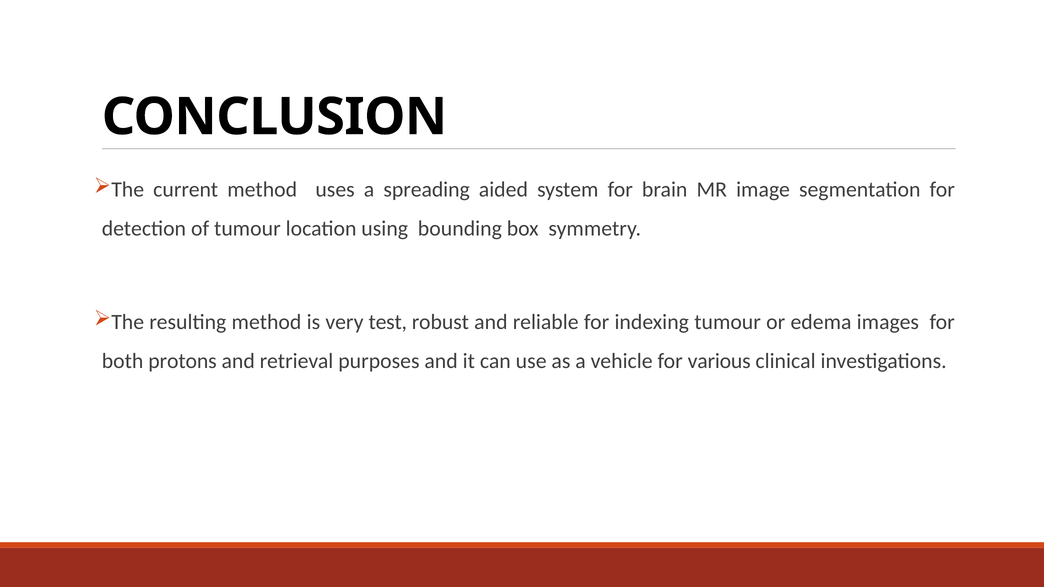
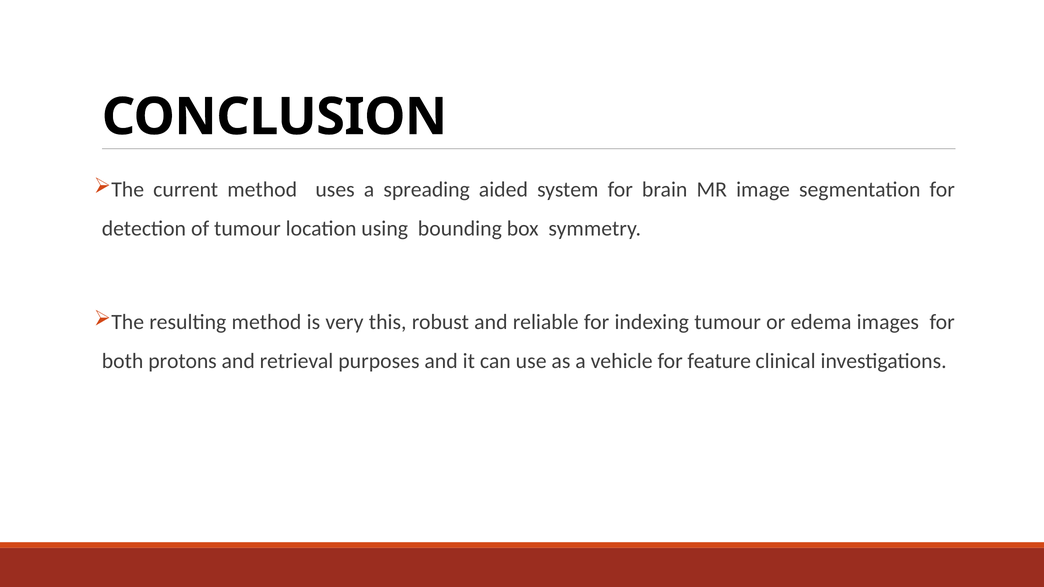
test: test -> this
various: various -> feature
